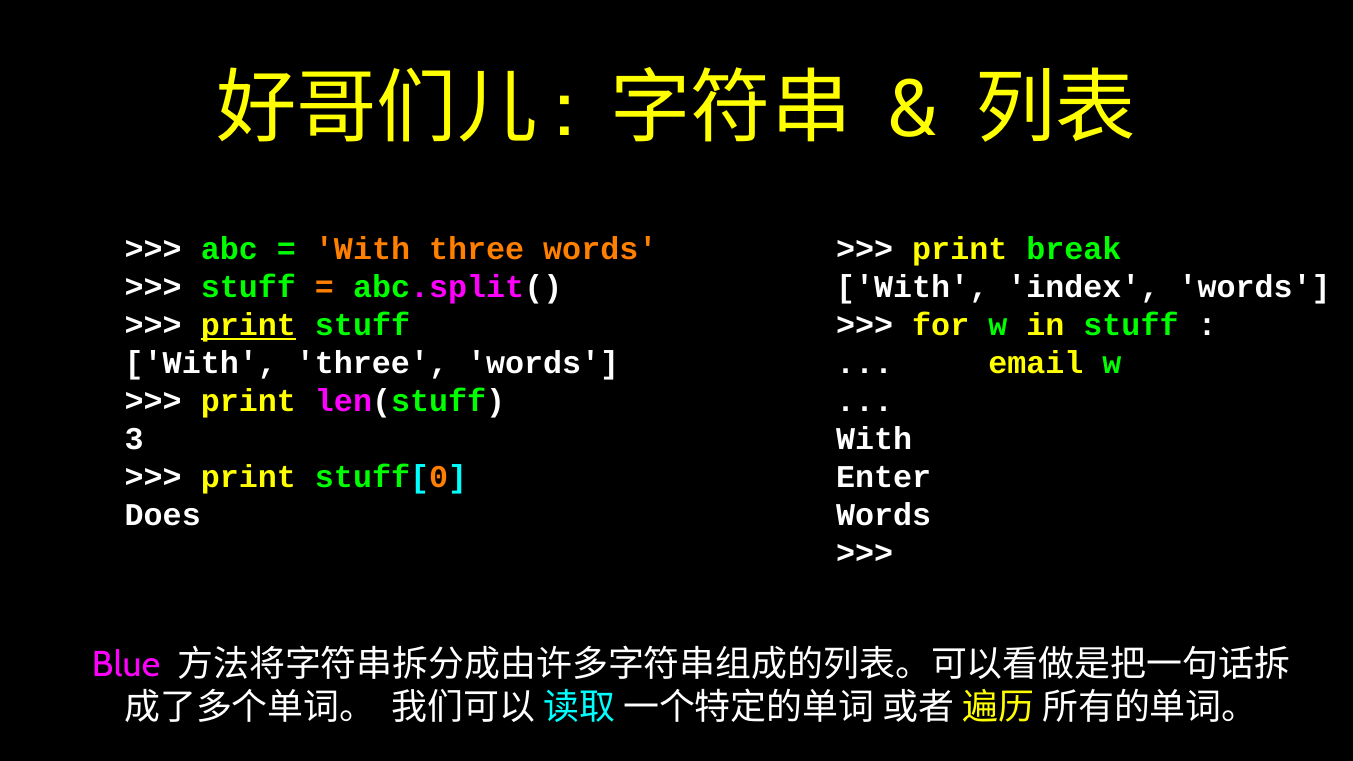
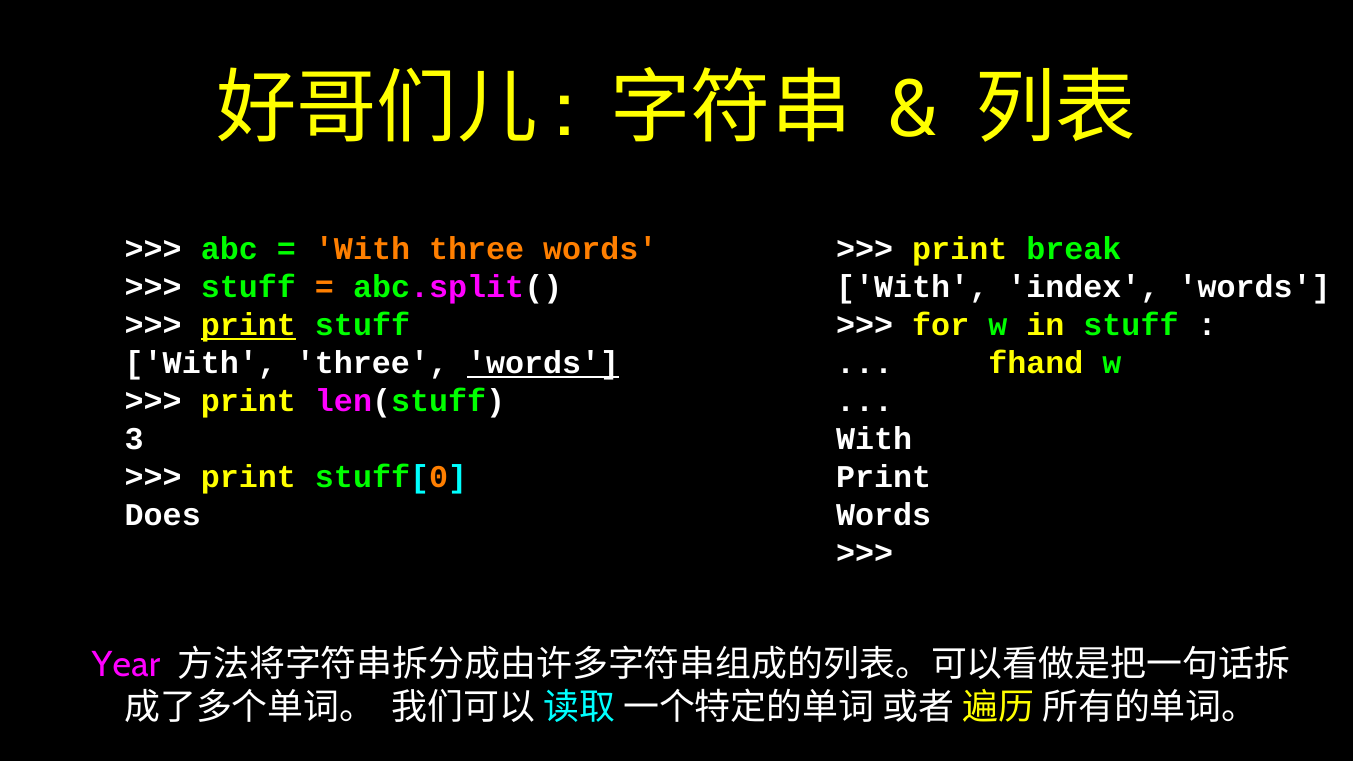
words at (543, 363) underline: none -> present
email: email -> fhand
Enter at (884, 477): Enter -> Print
Blue: Blue -> Year
